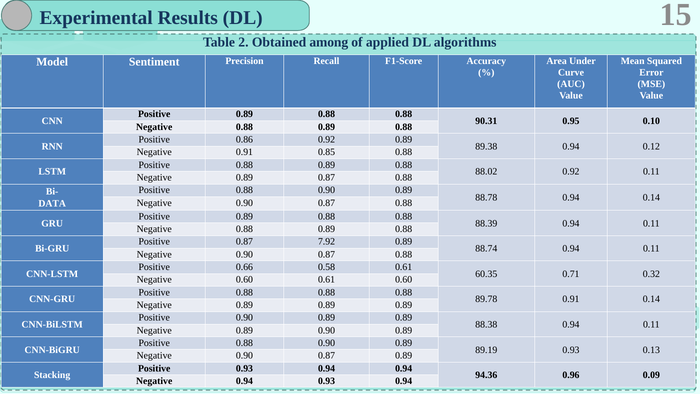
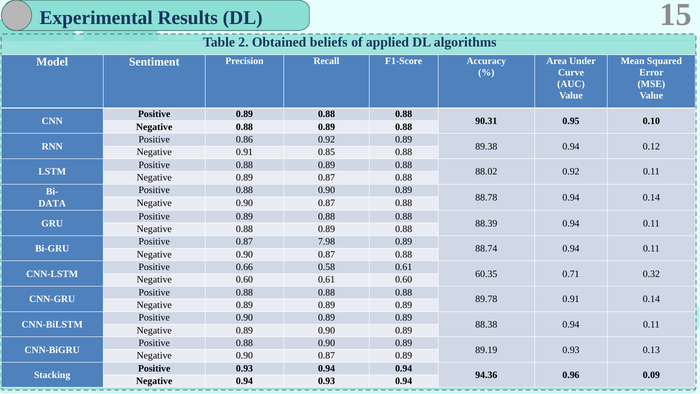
among: among -> beliefs
7.92: 7.92 -> 7.98
